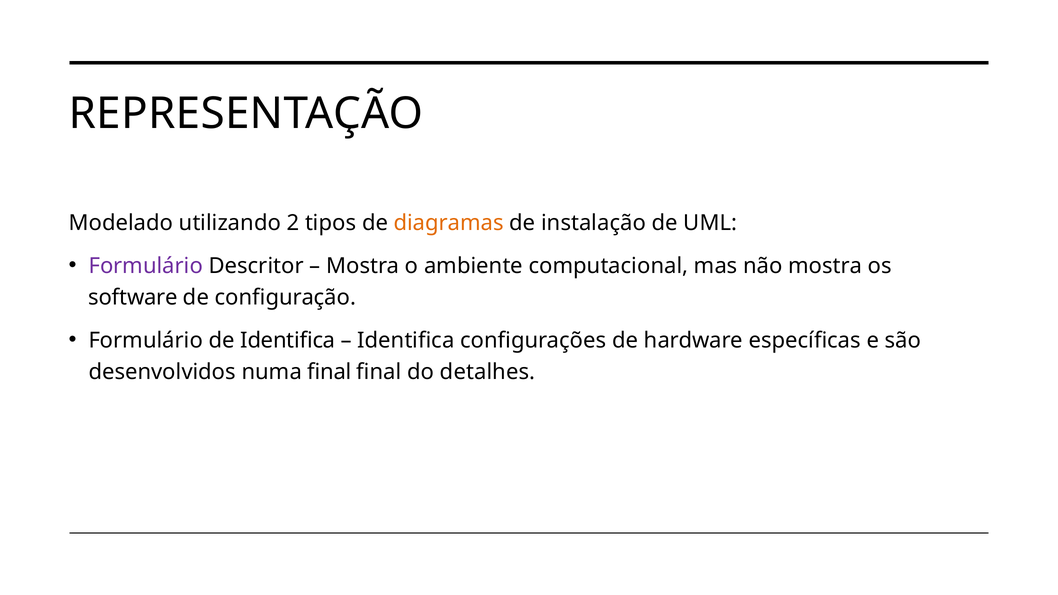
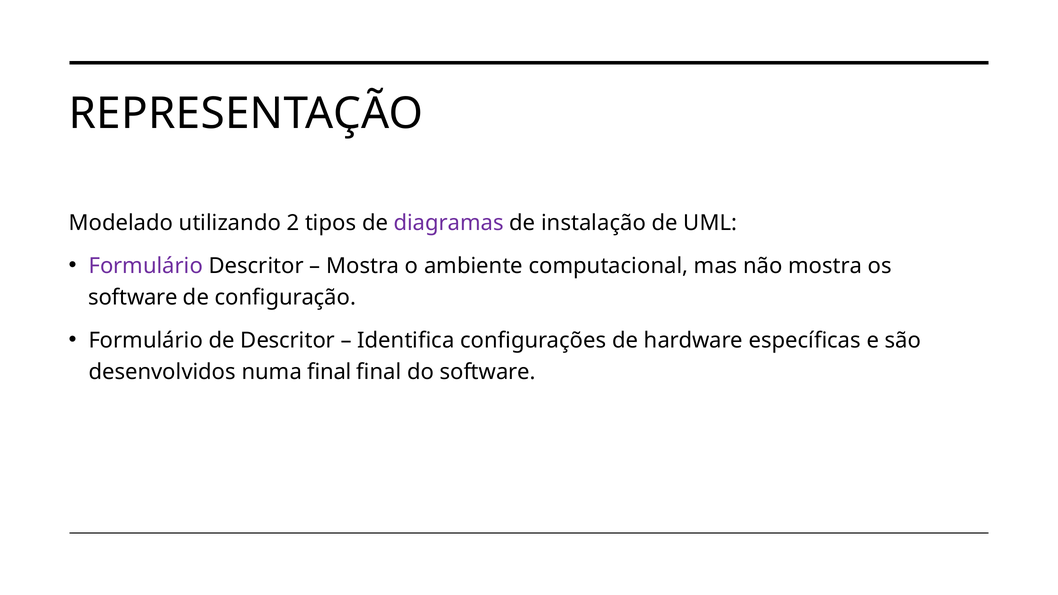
diagramas colour: orange -> purple
de Identifica: Identifica -> Descritor
do detalhes: detalhes -> software
